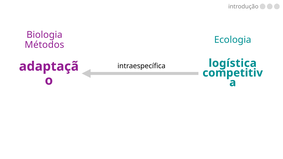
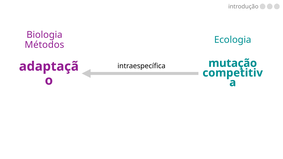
logística: logística -> mutação
